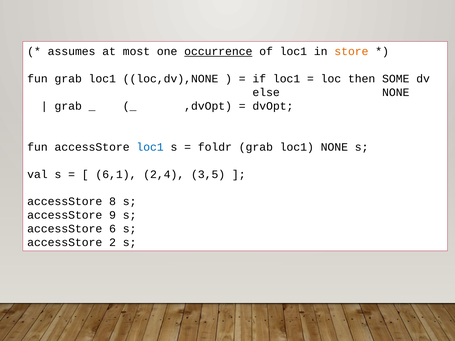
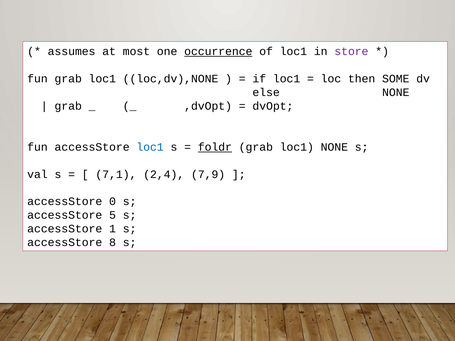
store colour: orange -> purple
foldr underline: none -> present
6,1: 6,1 -> 7,1
3,5: 3,5 -> 7,9
8: 8 -> 0
9: 9 -> 5
6: 6 -> 1
2: 2 -> 8
